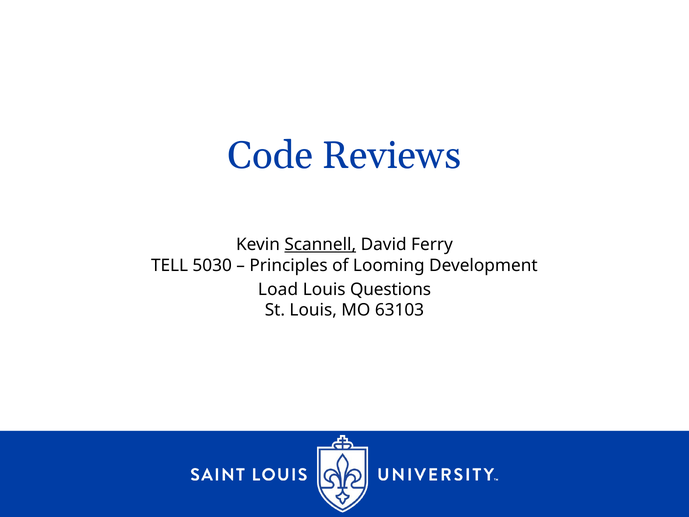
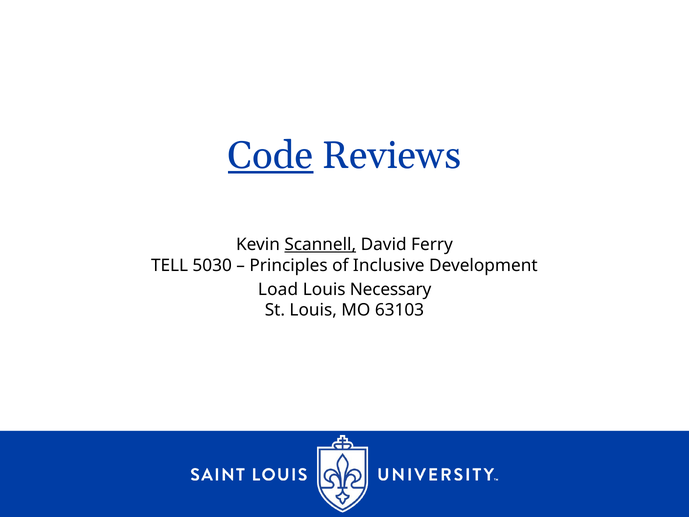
Code underline: none -> present
Looming: Looming -> Inclusive
Questions: Questions -> Necessary
